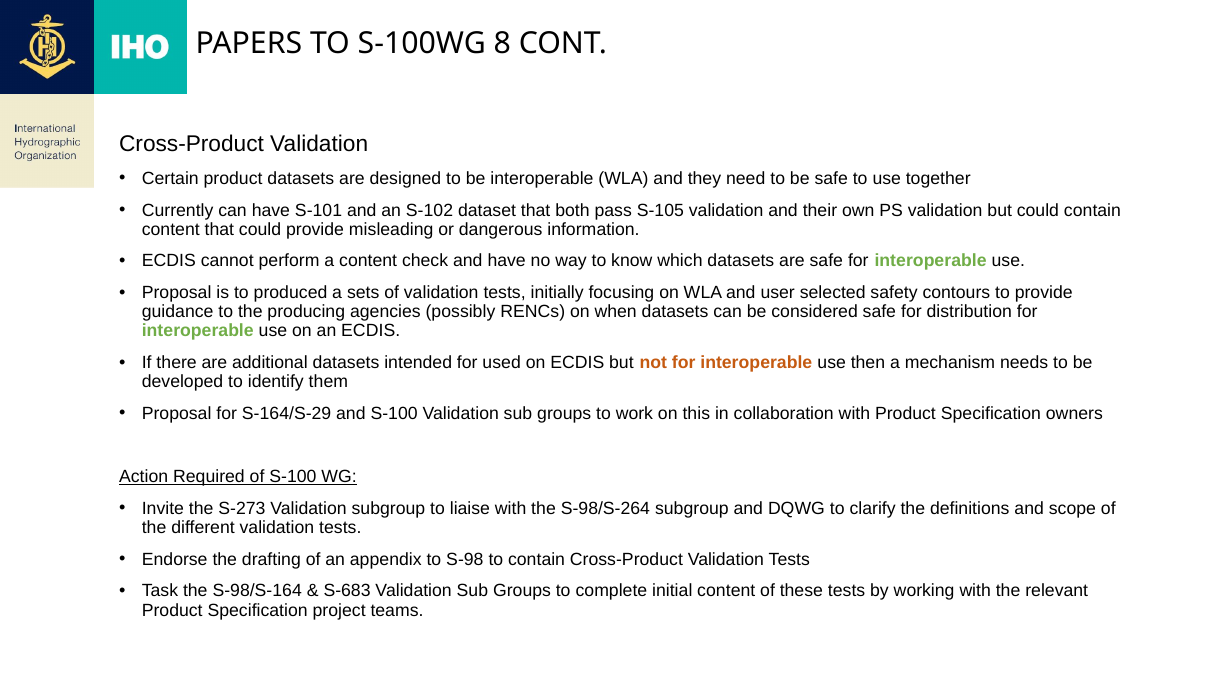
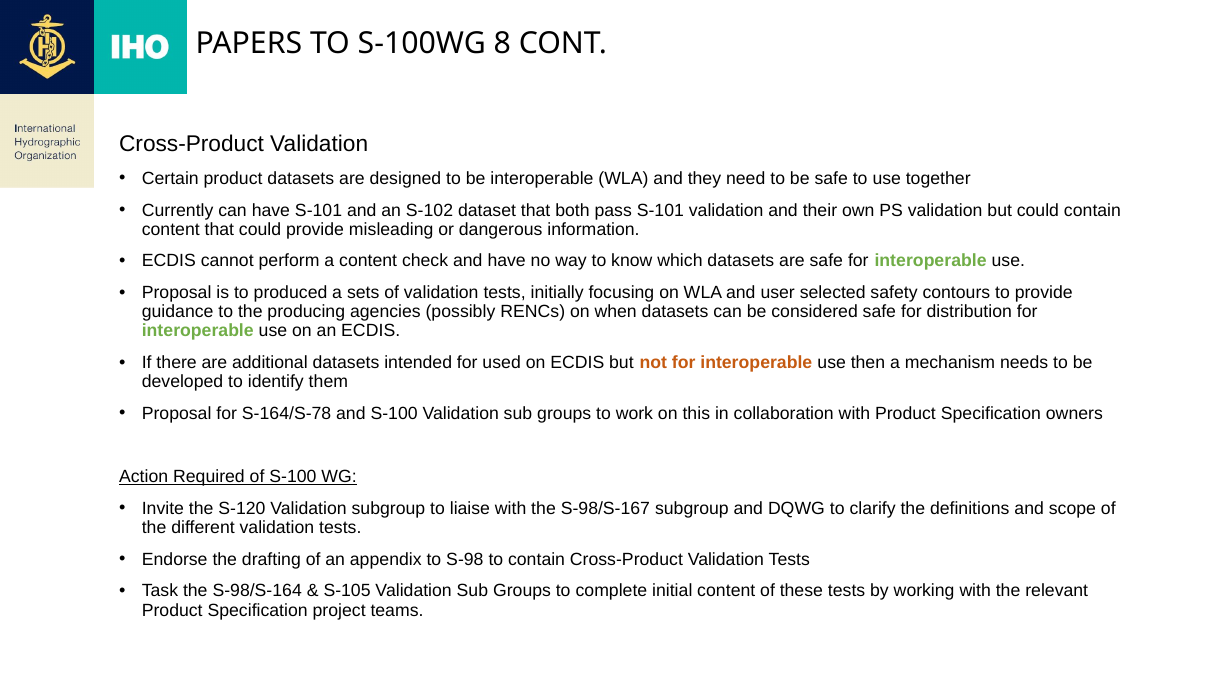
pass S-105: S-105 -> S-101
S-164/S-29: S-164/S-29 -> S-164/S-78
S-273: S-273 -> S-120
S-98/S-264: S-98/S-264 -> S-98/S-167
S-683: S-683 -> S-105
